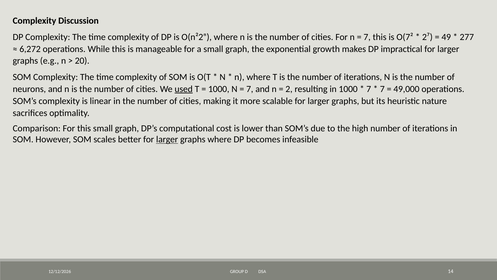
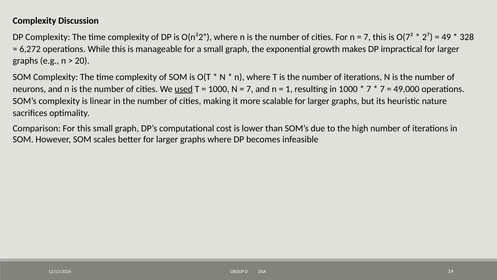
277: 277 -> 328
2: 2 -> 1
larger at (167, 139) underline: present -> none
